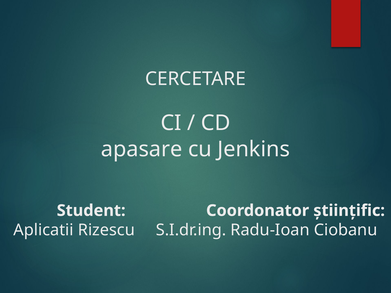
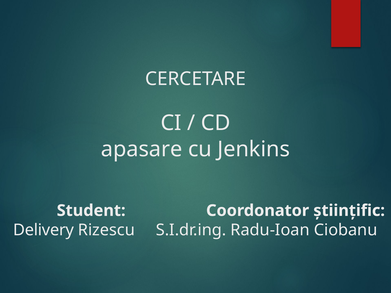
Aplicatii: Aplicatii -> Delivery
